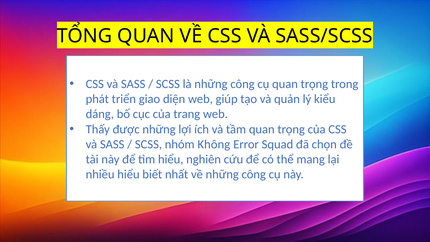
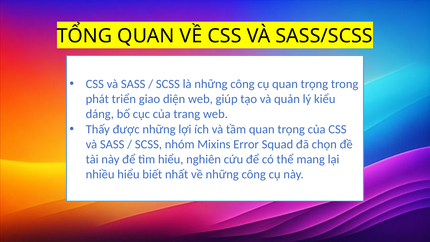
Không: Không -> Mixins
